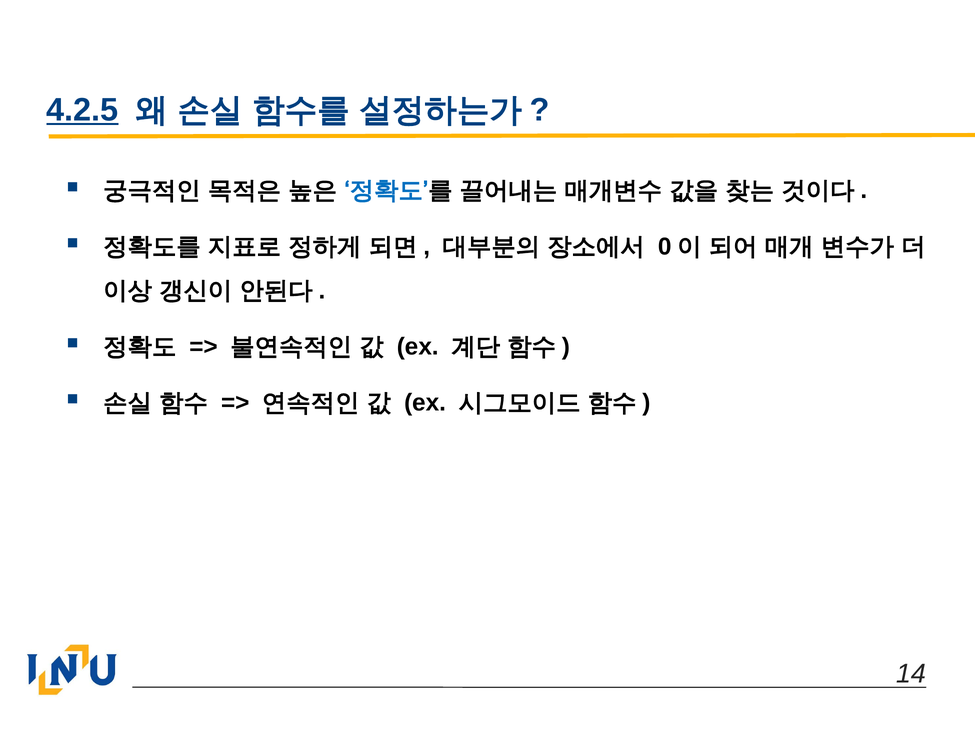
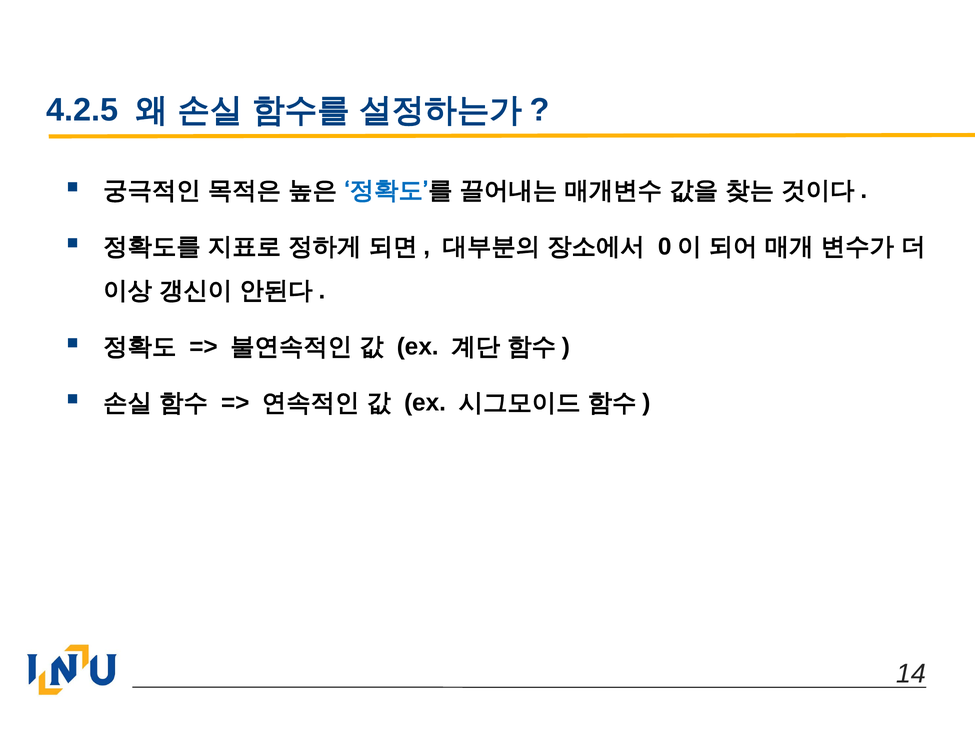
4.2.5 underline: present -> none
